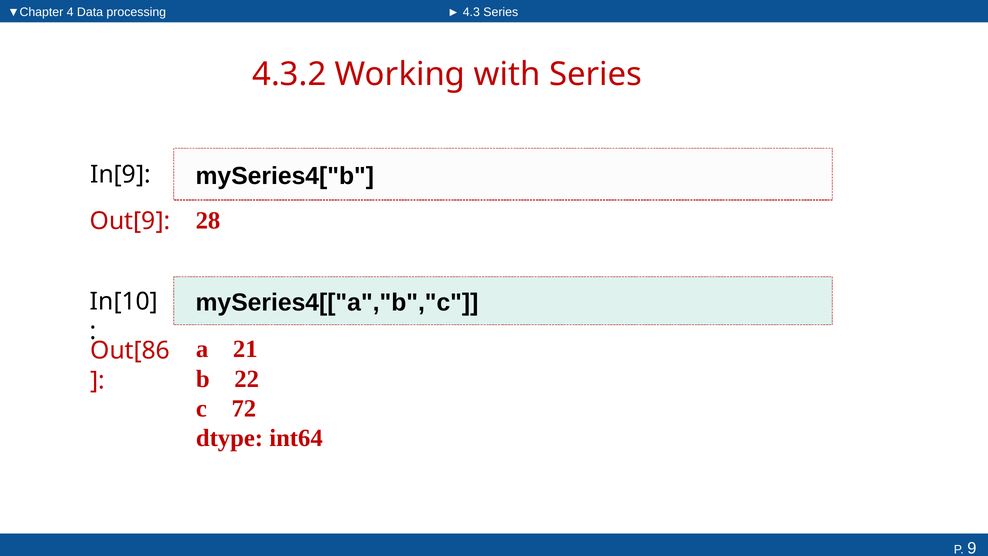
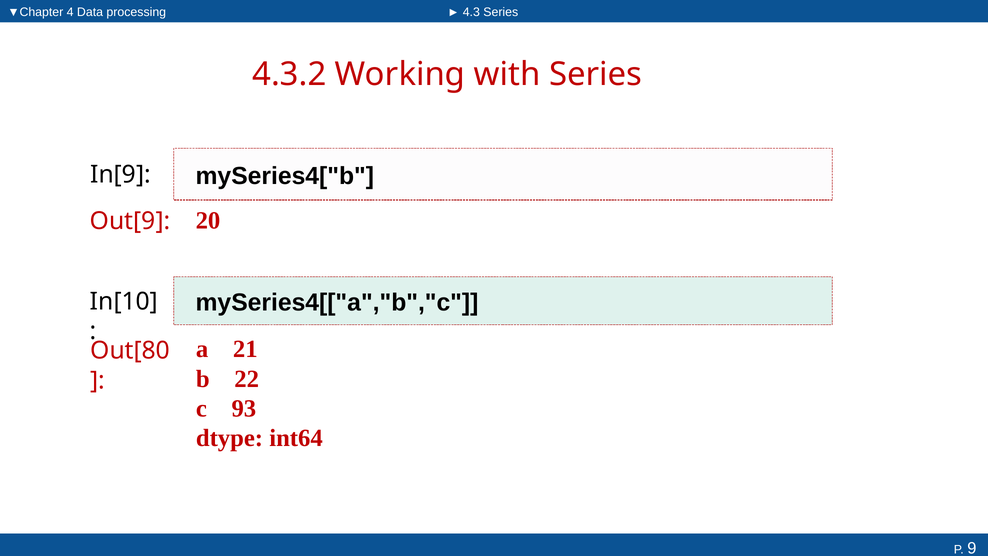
28: 28 -> 20
Out[86: Out[86 -> Out[80
72: 72 -> 93
